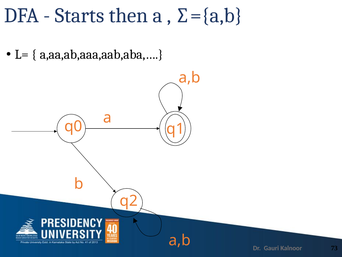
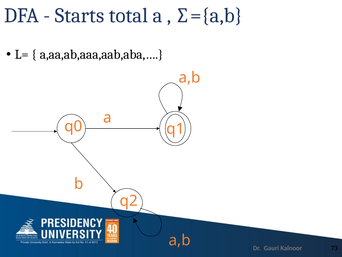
then: then -> total
